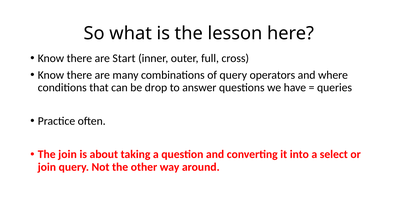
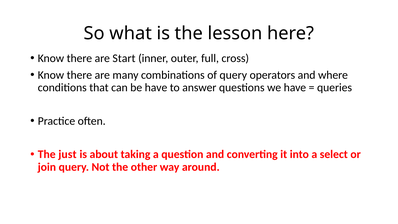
be drop: drop -> have
The join: join -> just
